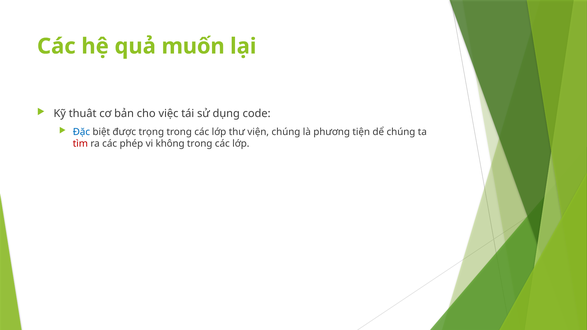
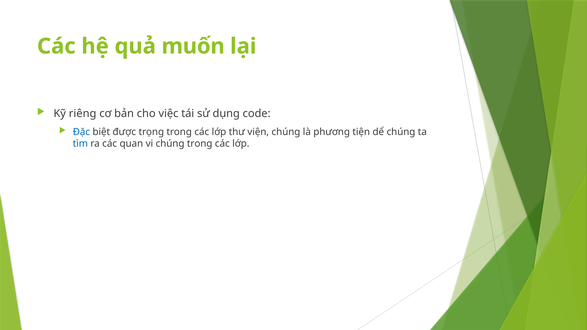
thuât: thuât -> riêng
tìm colour: red -> blue
phép: phép -> quan
vi không: không -> chúng
